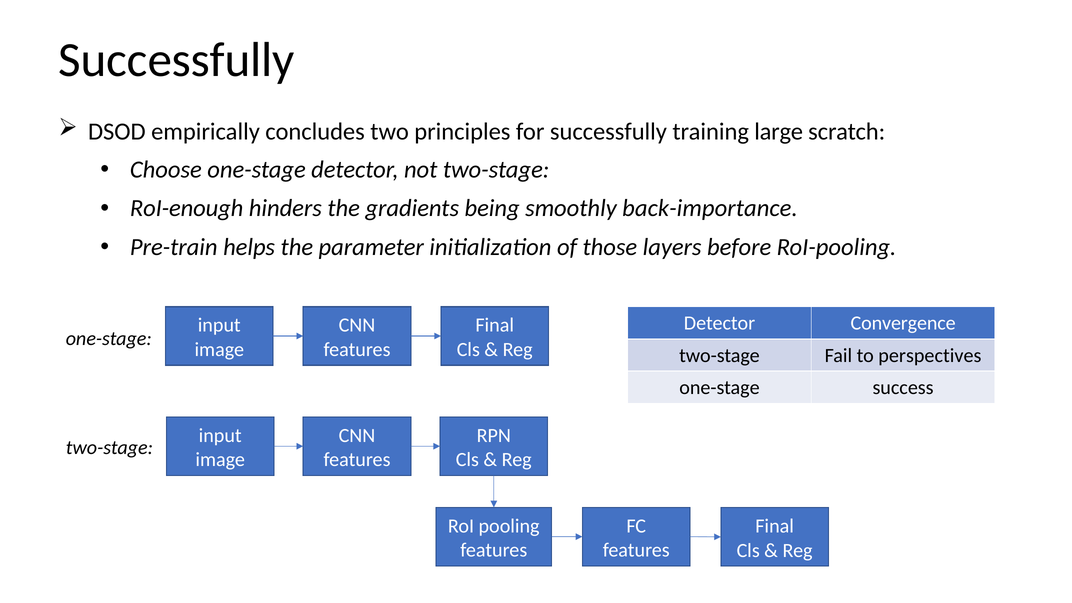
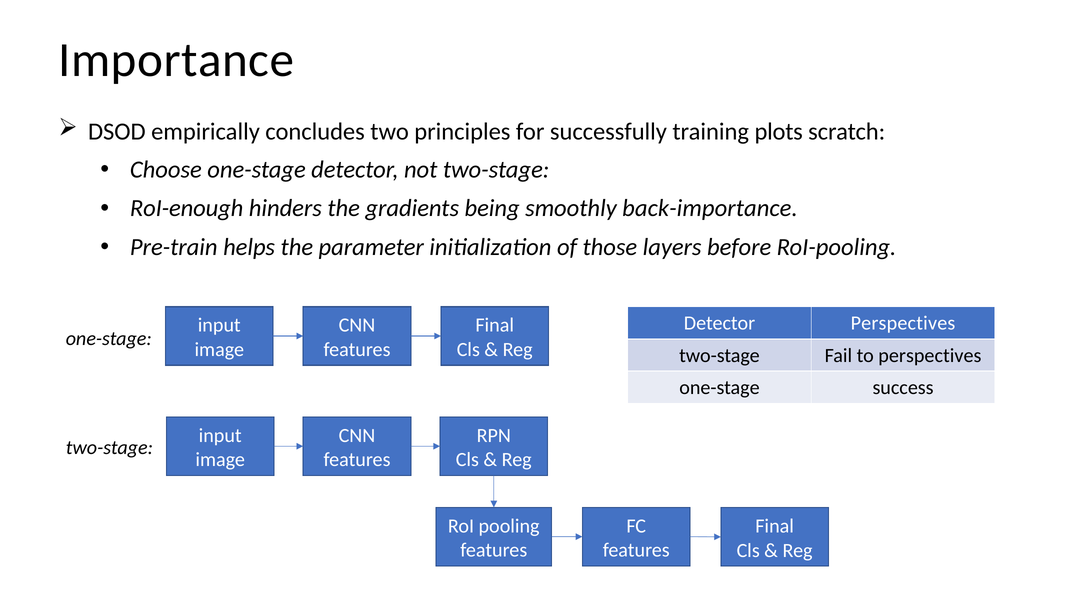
Successfully at (177, 60): Successfully -> Importance
large: large -> plots
Detector Convergence: Convergence -> Perspectives
